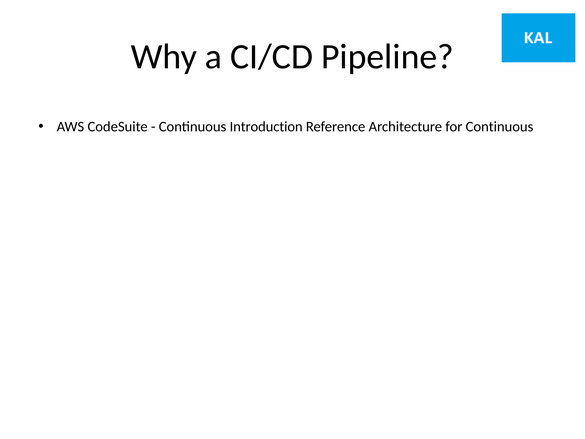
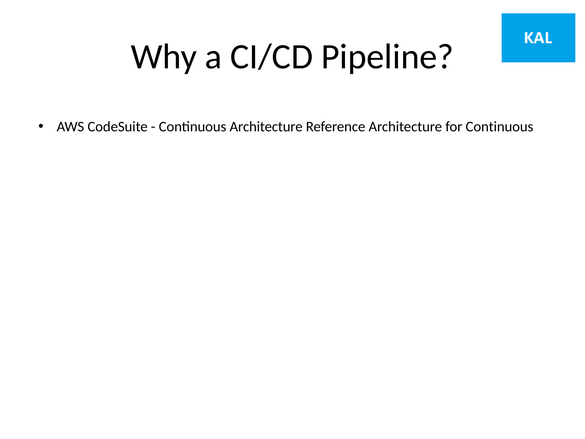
Continuous Introduction: Introduction -> Architecture
